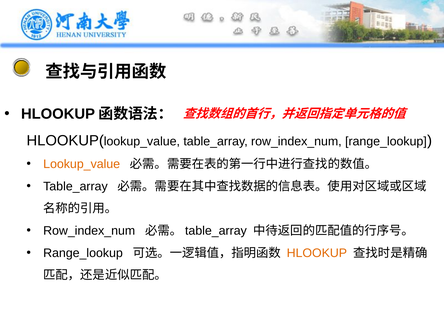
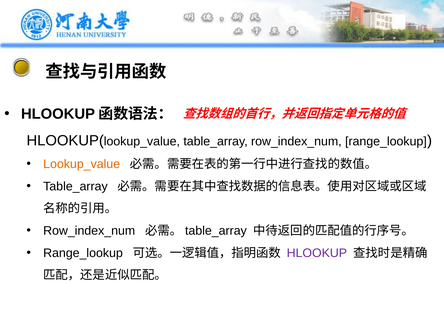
HLOOKUP colour: orange -> purple
